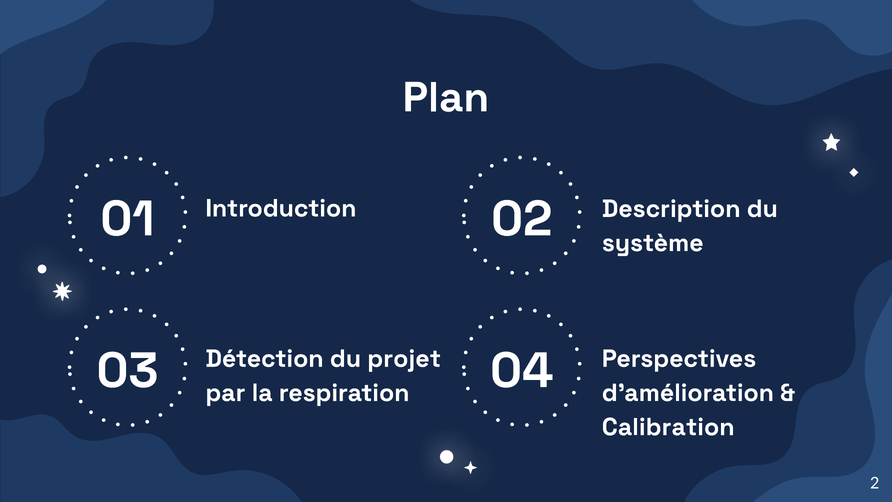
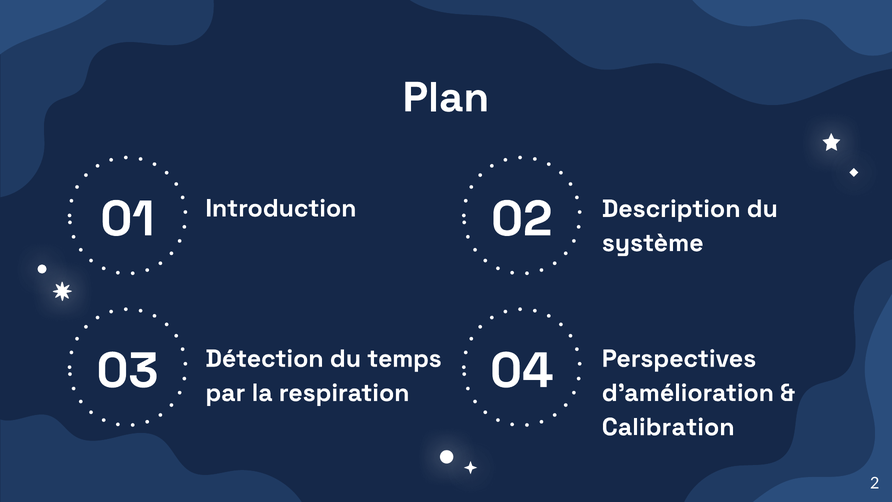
projet: projet -> temps
